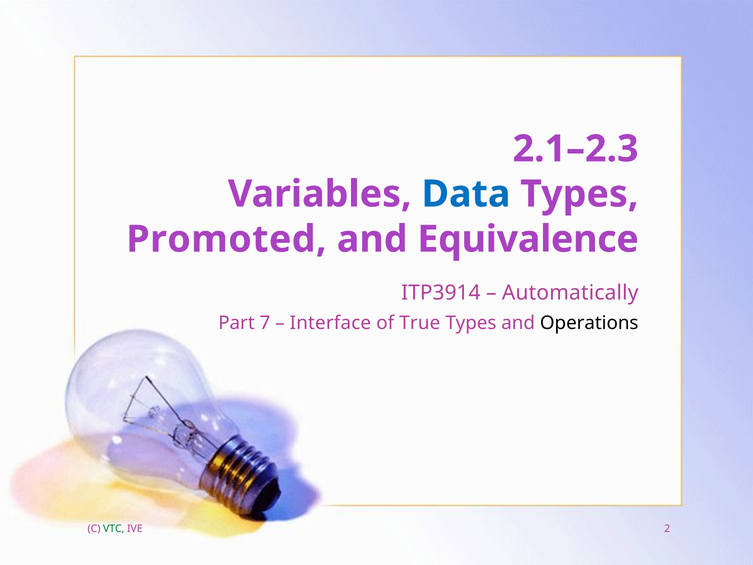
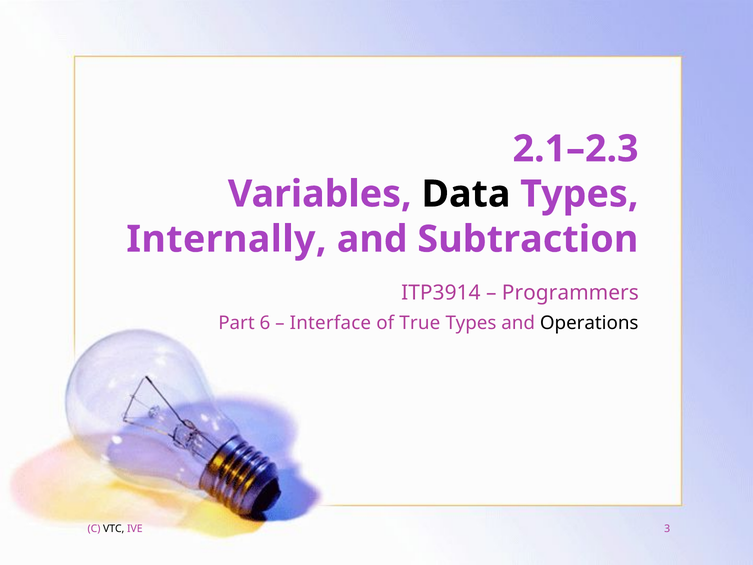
Data colour: blue -> black
Promoted: Promoted -> Internally
Equivalence: Equivalence -> Subtraction
Automatically: Automatically -> Programmers
7: 7 -> 6
VTC colour: green -> black
2: 2 -> 3
